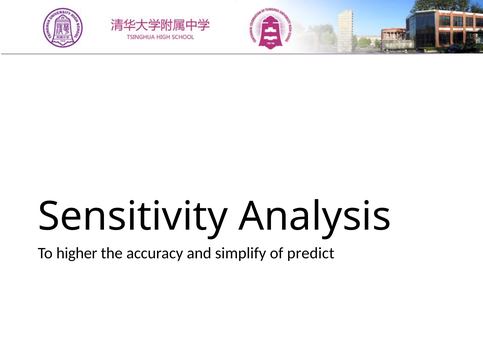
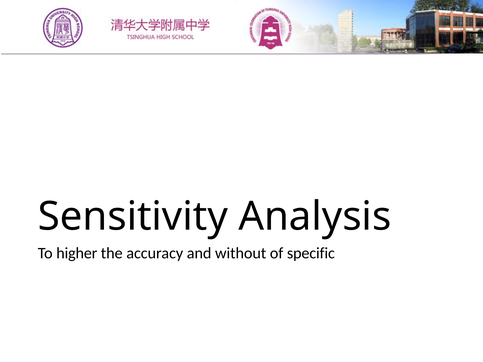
simplify: simplify -> without
predict: predict -> specific
